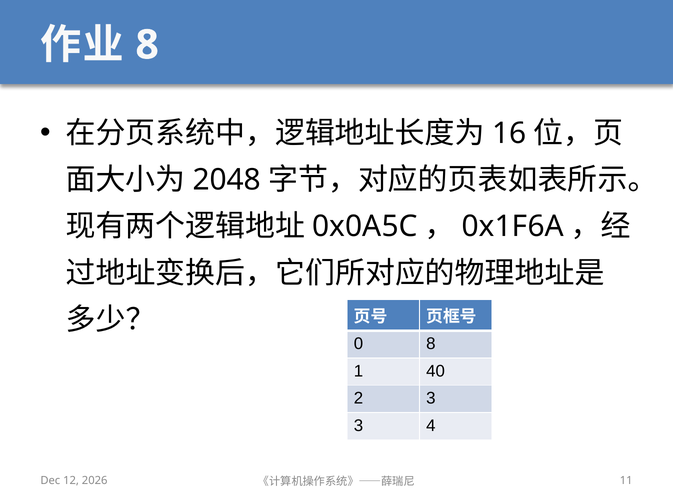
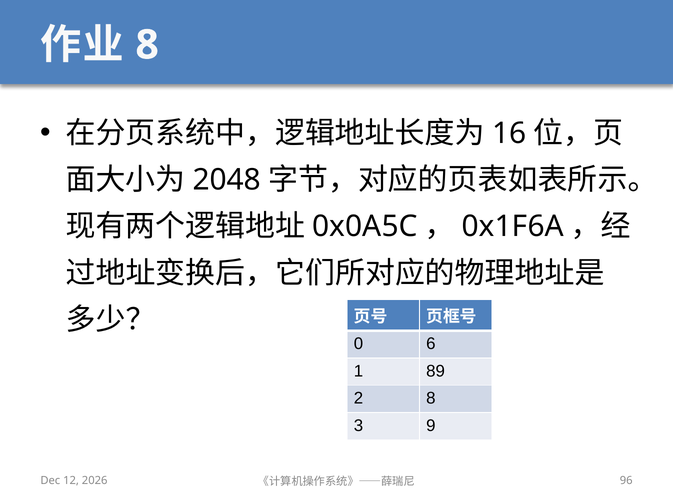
0 8: 8 -> 6
40: 40 -> 89
2 3: 3 -> 8
4: 4 -> 9
11: 11 -> 96
